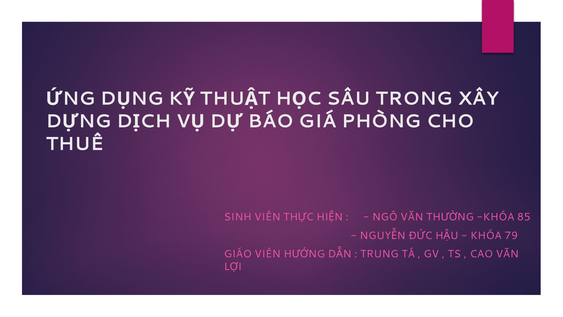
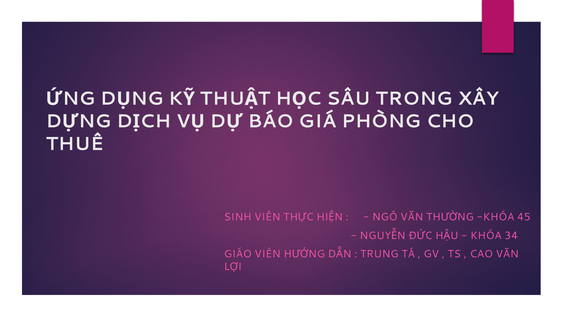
85: 85 -> 45
79: 79 -> 34
